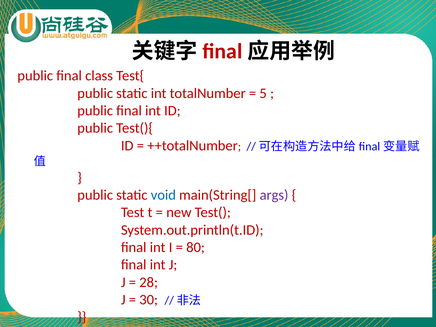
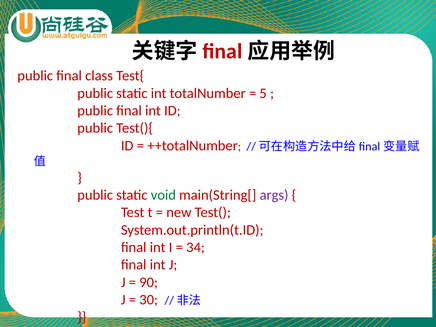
void colour: blue -> green
80: 80 -> 34
28: 28 -> 90
